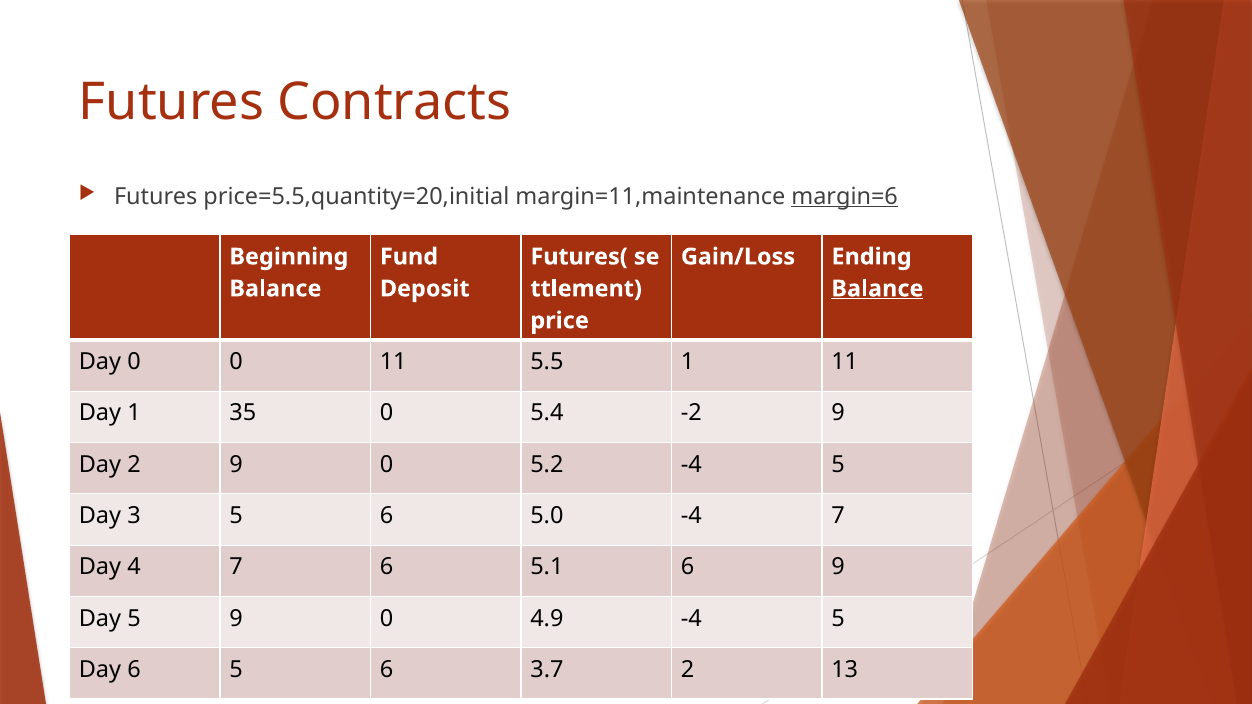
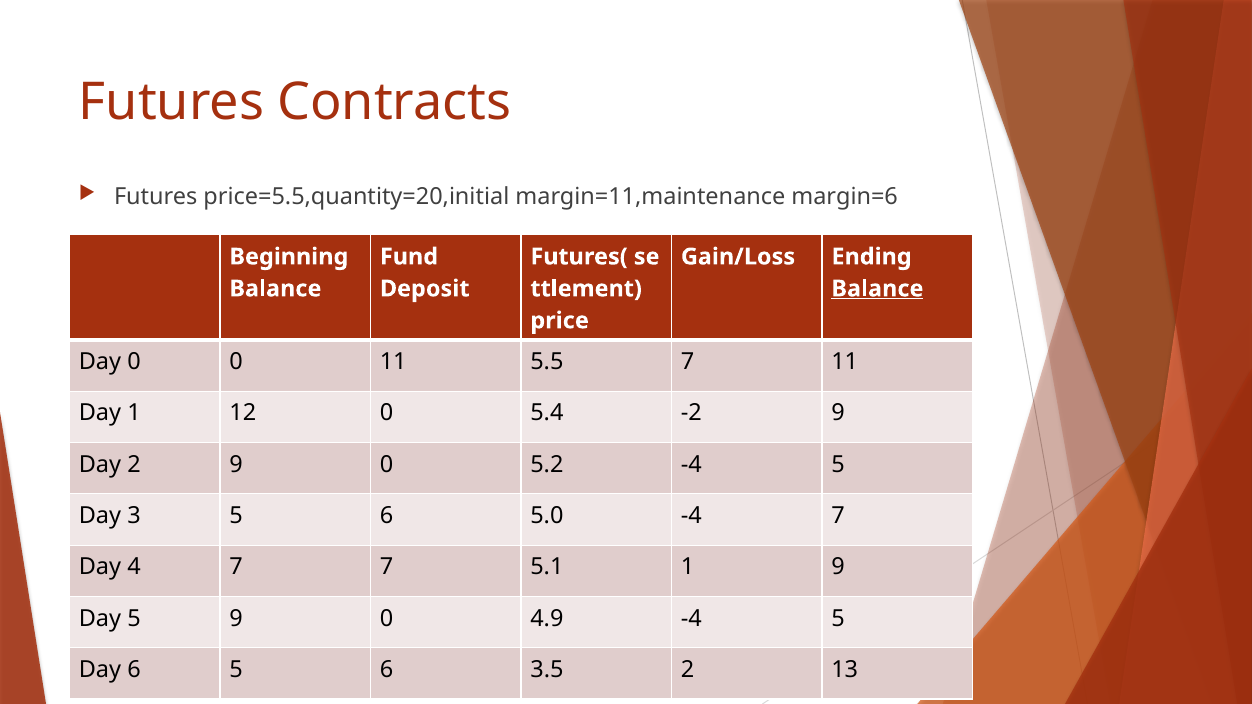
margin=6 underline: present -> none
5.5 1: 1 -> 7
35: 35 -> 12
7 6: 6 -> 7
5.1 6: 6 -> 1
3.7: 3.7 -> 3.5
